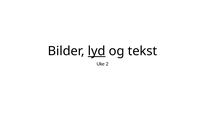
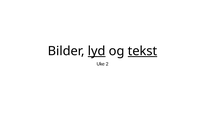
tekst underline: none -> present
